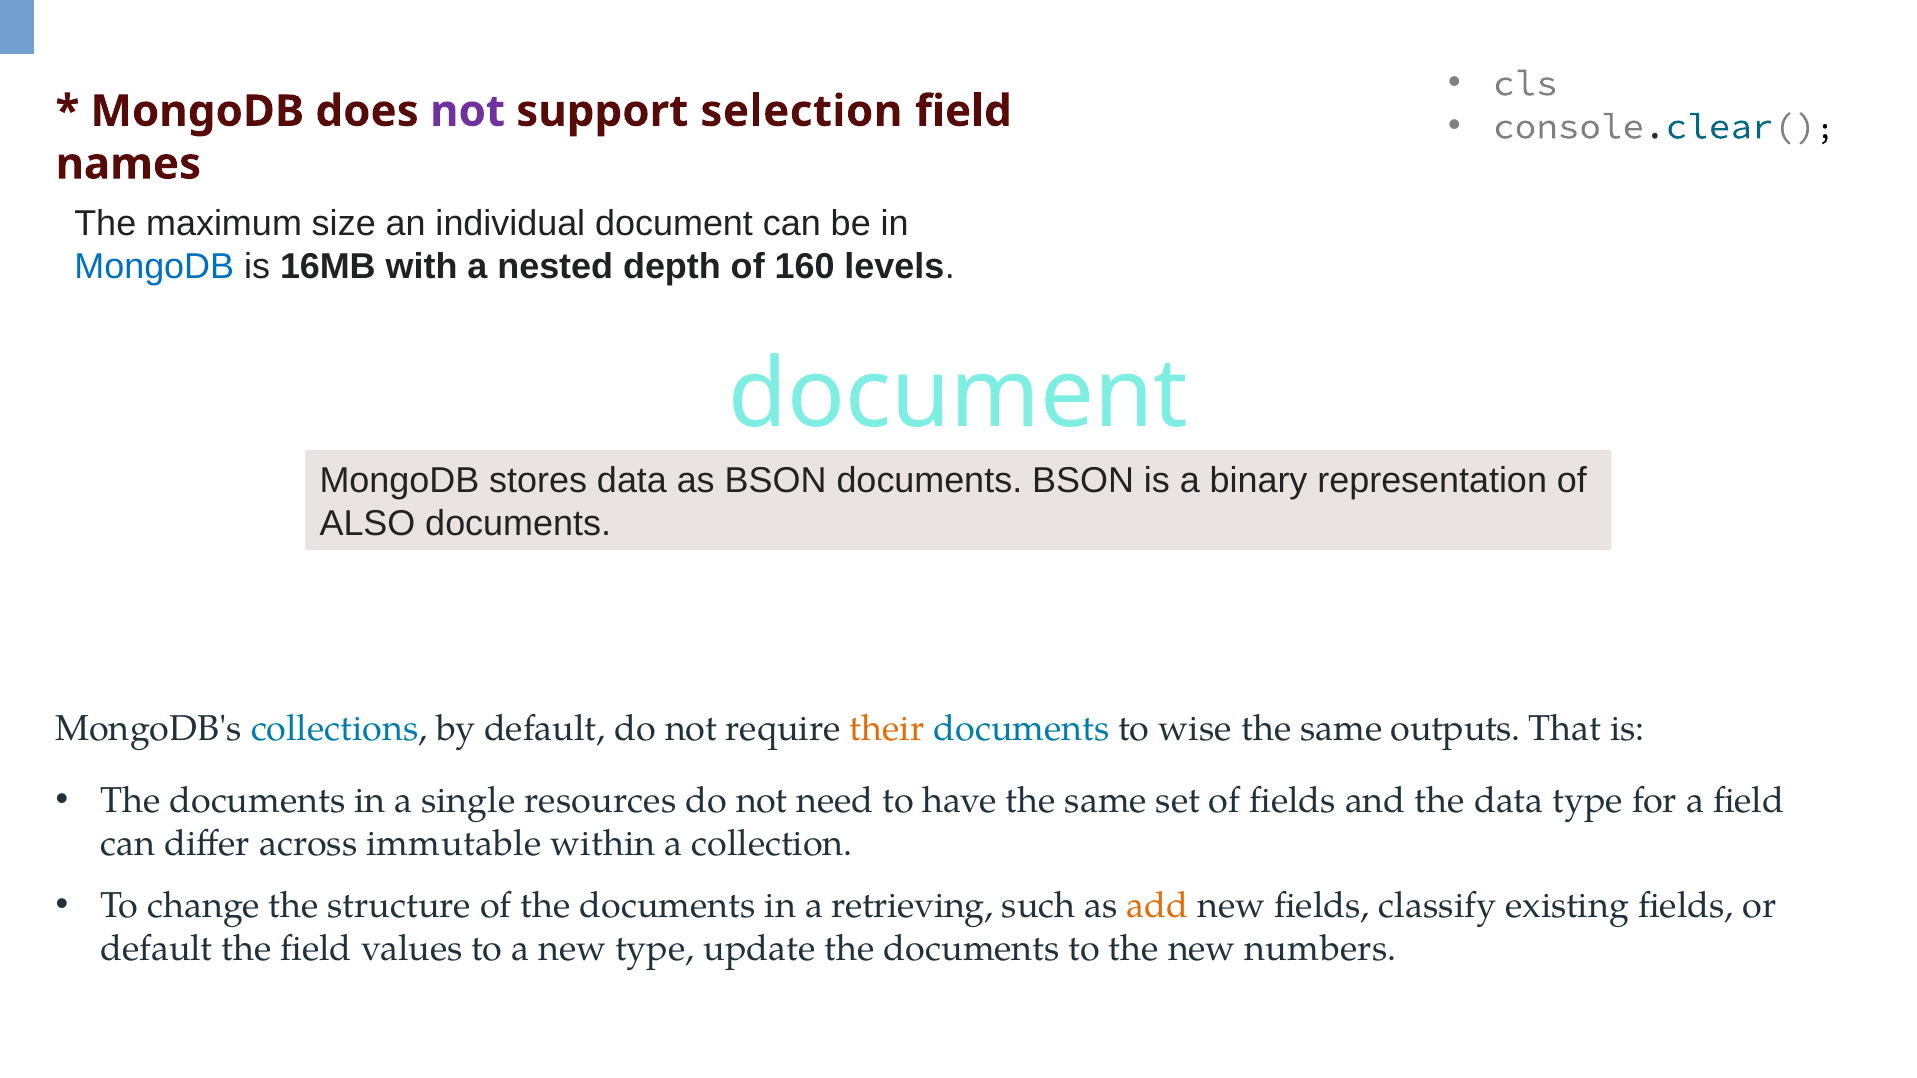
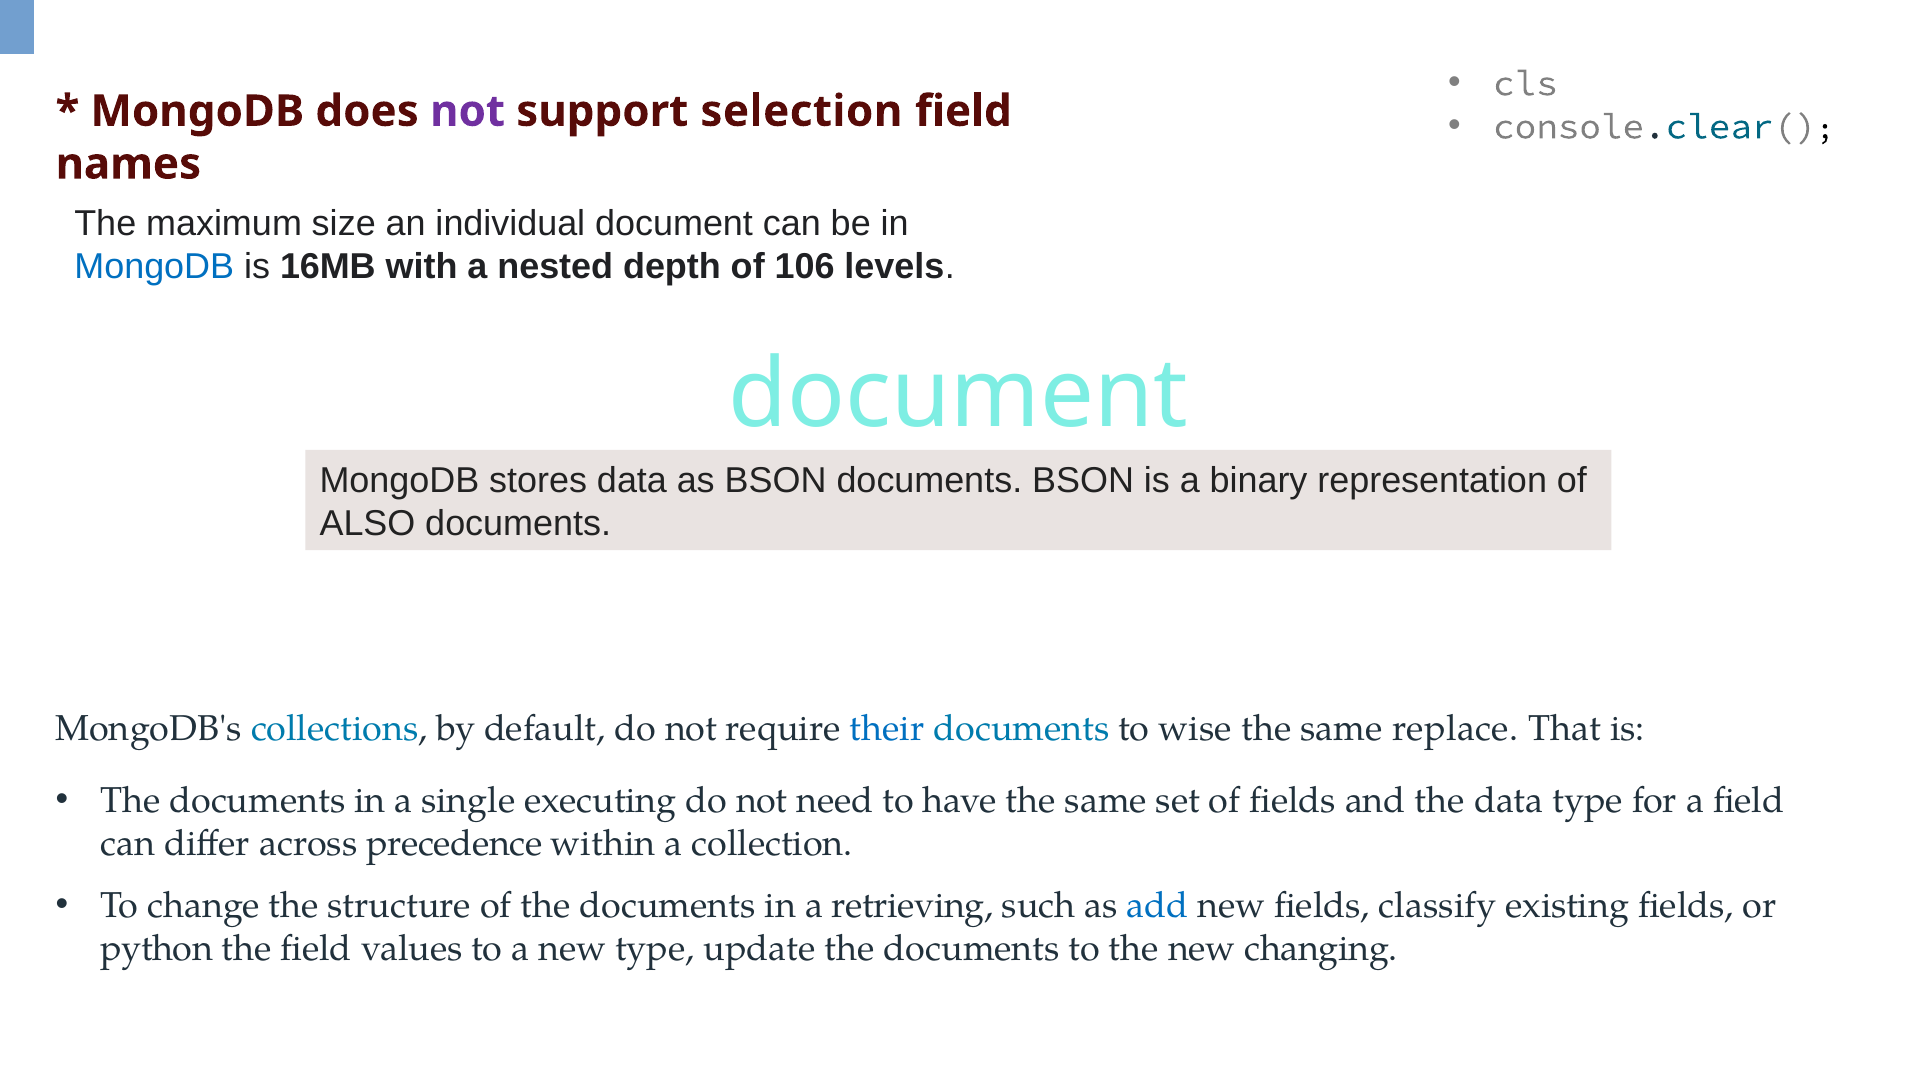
160: 160 -> 106
their colour: orange -> blue
outputs: outputs -> replace
resources: resources -> executing
immutable: immutable -> precedence
add colour: orange -> blue
default at (157, 949): default -> python
numbers: numbers -> changing
